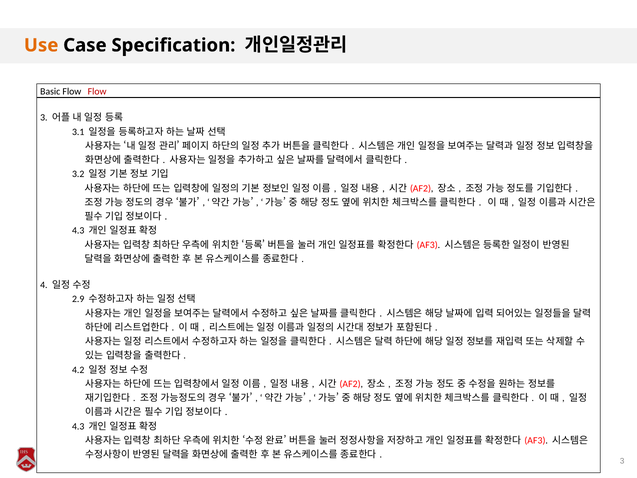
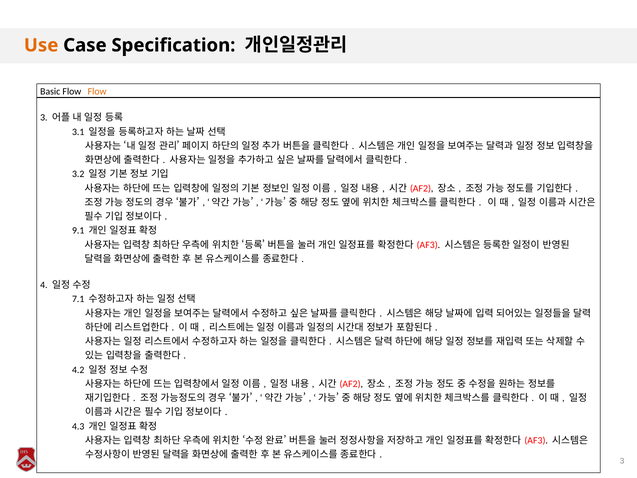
Flow colour: red -> orange
4.3 at (78, 231): 4.3 -> 9.1
2.9: 2.9 -> 7.1
